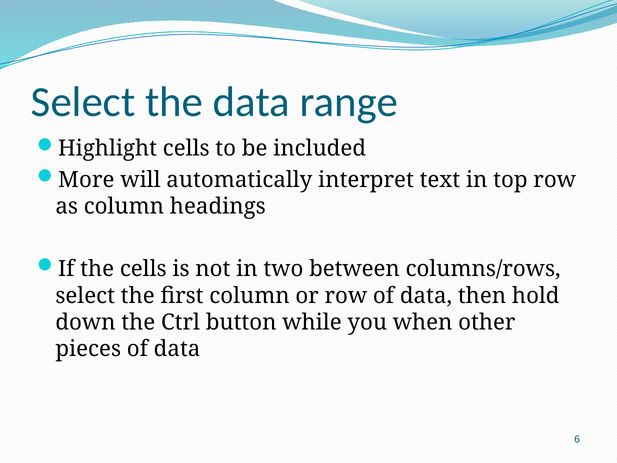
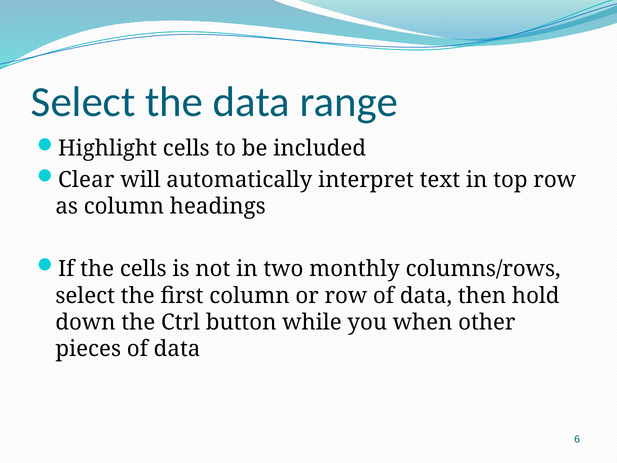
More: More -> Clear
between: between -> monthly
